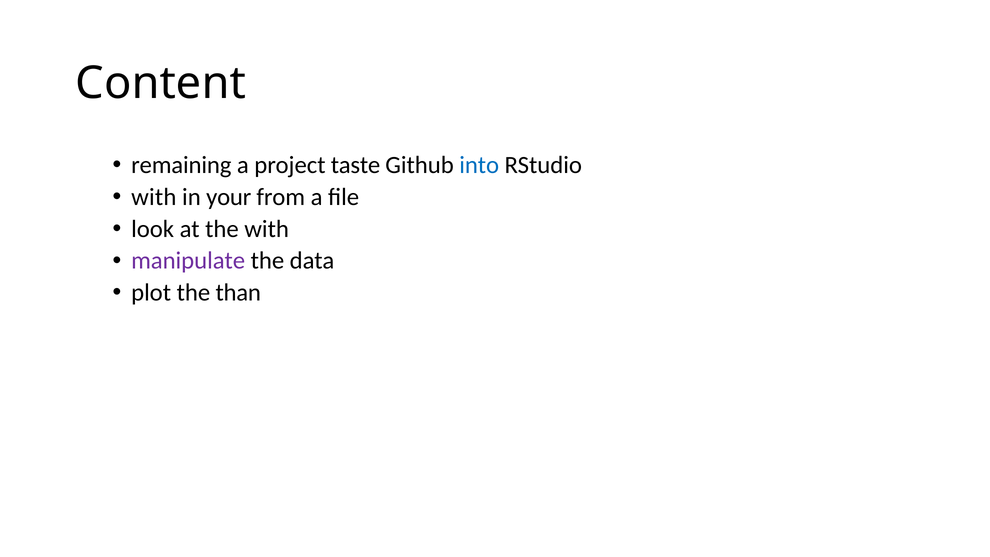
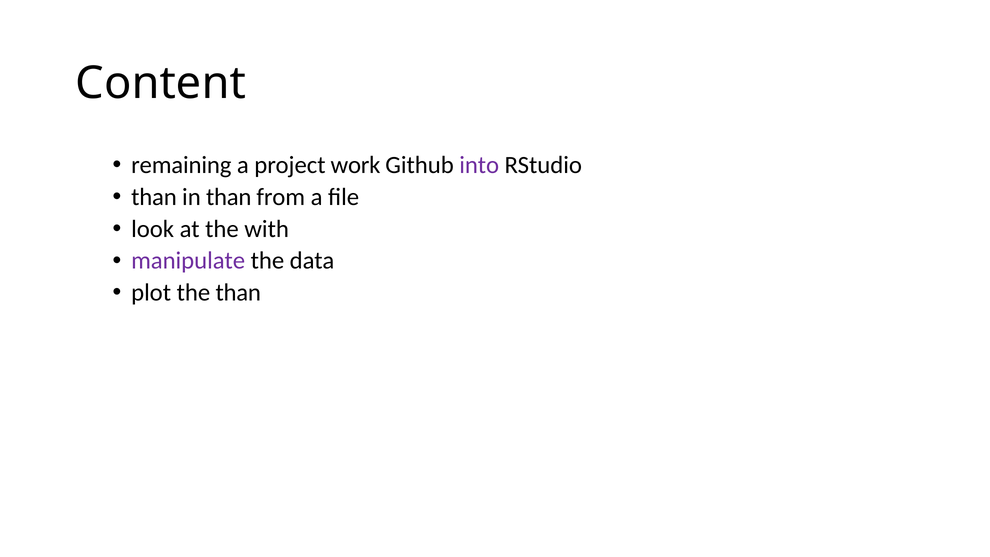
taste: taste -> work
into colour: blue -> purple
with at (154, 197): with -> than
in your: your -> than
